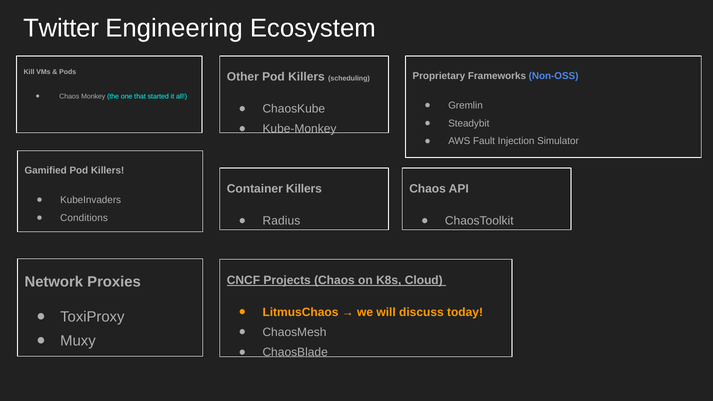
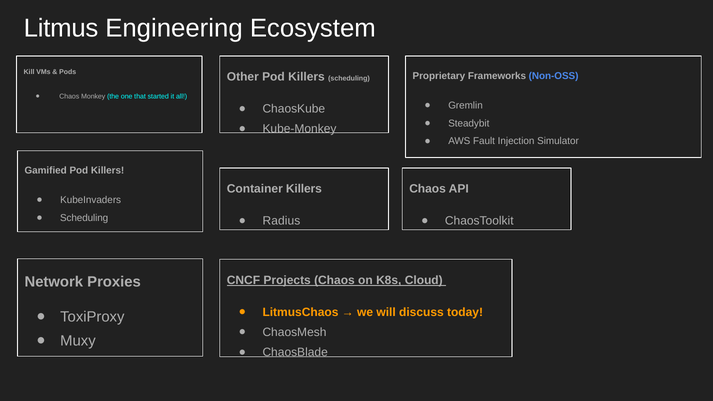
Twitter: Twitter -> Litmus
Conditions at (84, 218): Conditions -> Scheduling
